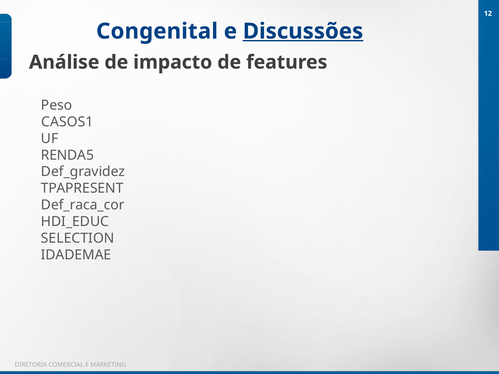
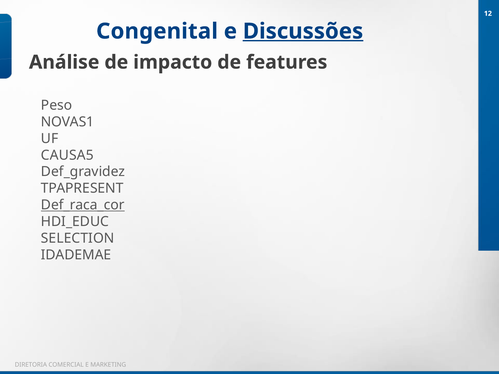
CASOS1: CASOS1 -> NOVAS1
RENDA5: RENDA5 -> CAUSA5
Def_raca_cor underline: none -> present
